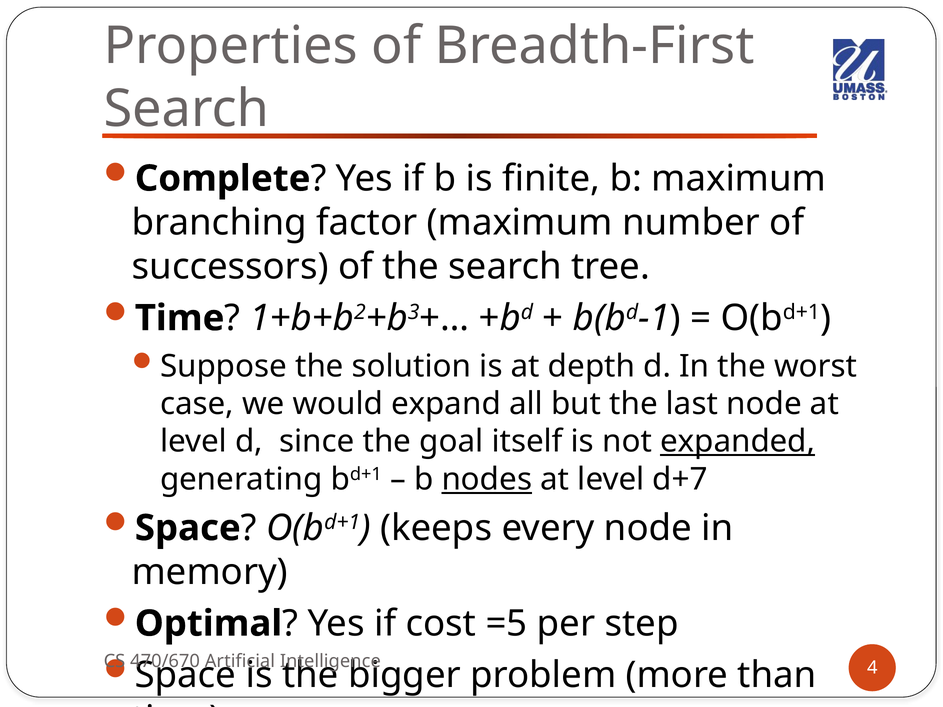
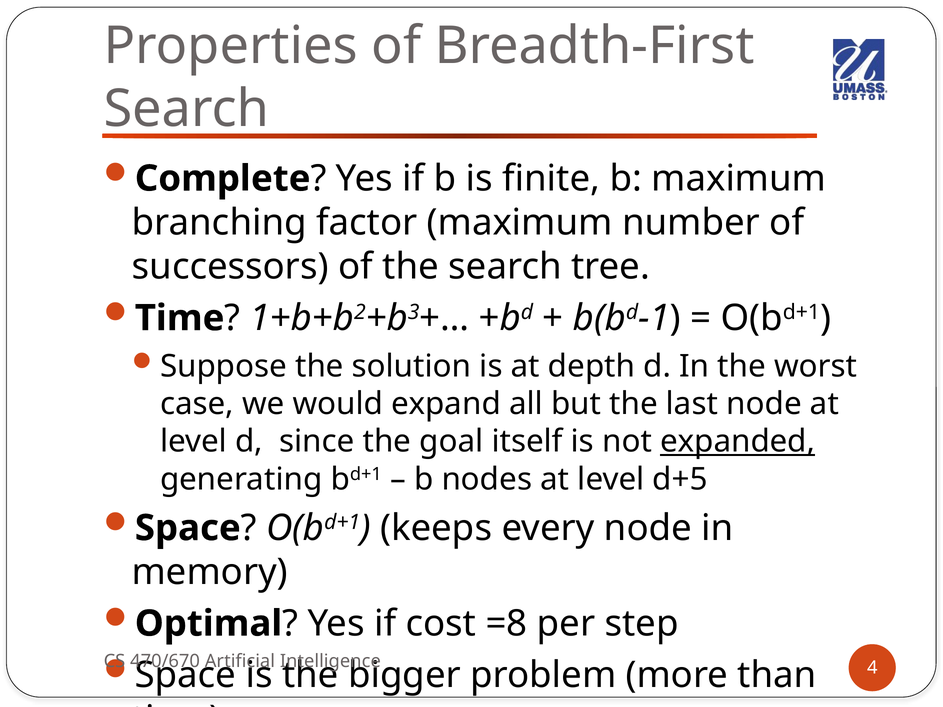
nodes underline: present -> none
d+7: d+7 -> d+5
=5: =5 -> =8
